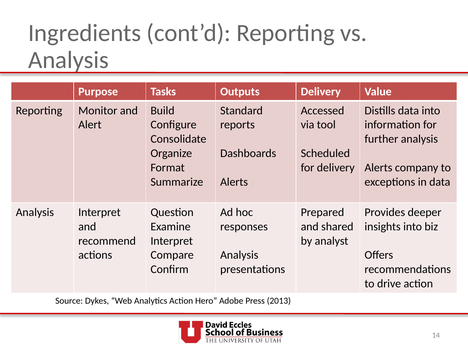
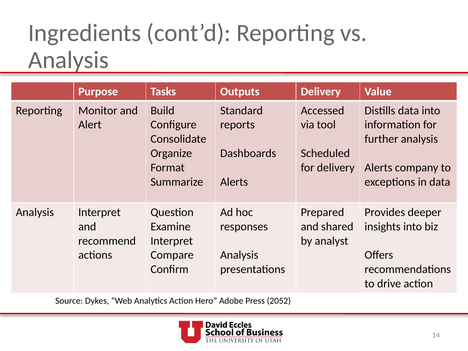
2013: 2013 -> 2052
